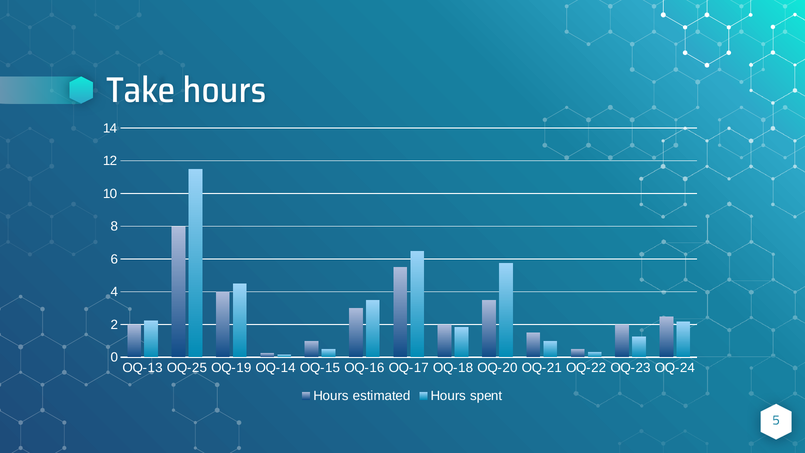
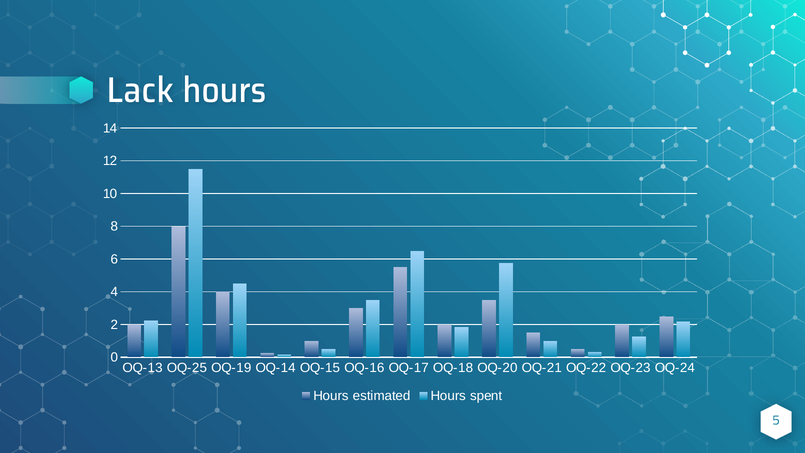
Take: Take -> Lack
